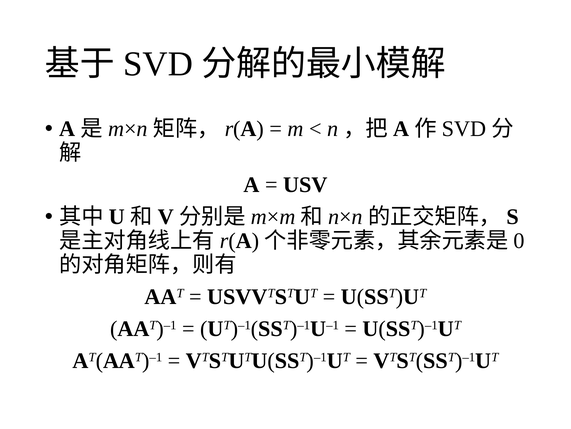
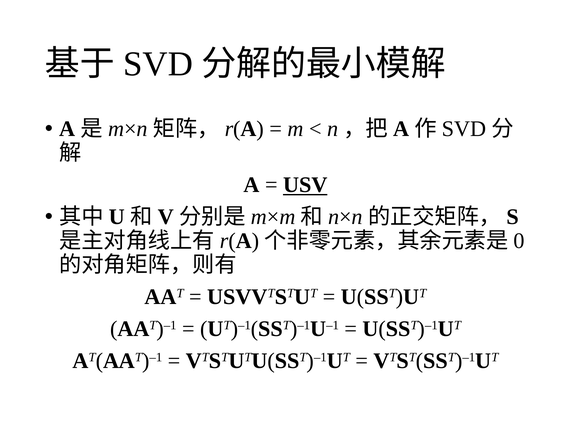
USV underline: none -> present
